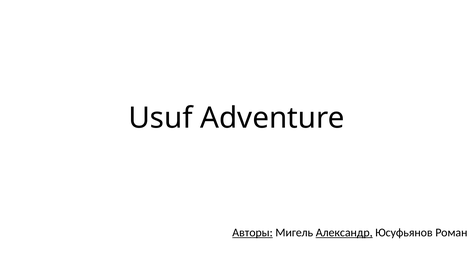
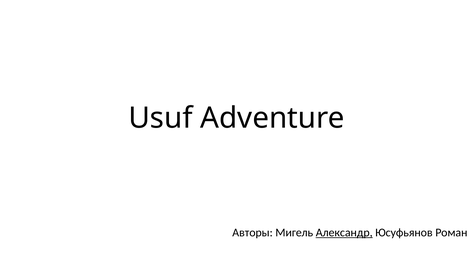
Авторы underline: present -> none
